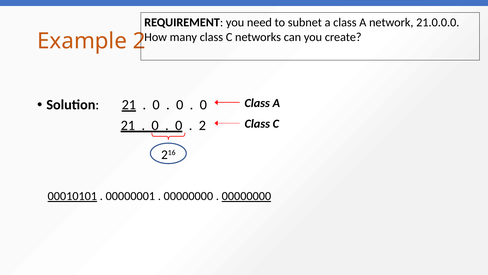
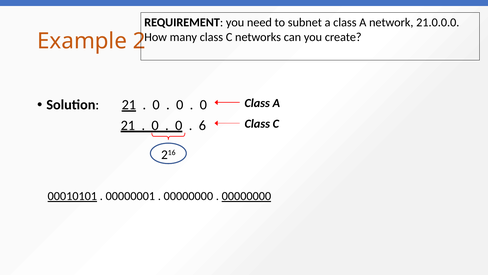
2 at (202, 125): 2 -> 6
